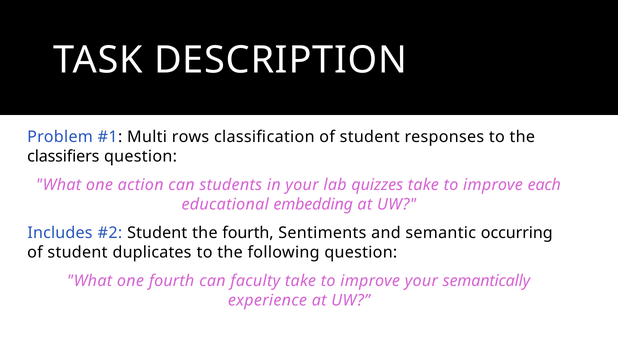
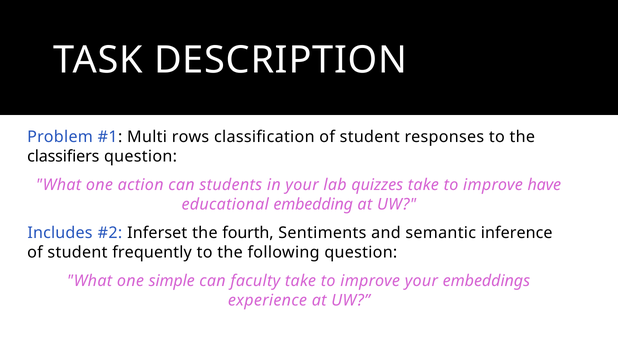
each: each -> have
Student at (157, 233): Student -> Inferset
occurring: occurring -> inference
duplicates: duplicates -> frequently
one fourth: fourth -> simple
semantically: semantically -> embeddings
